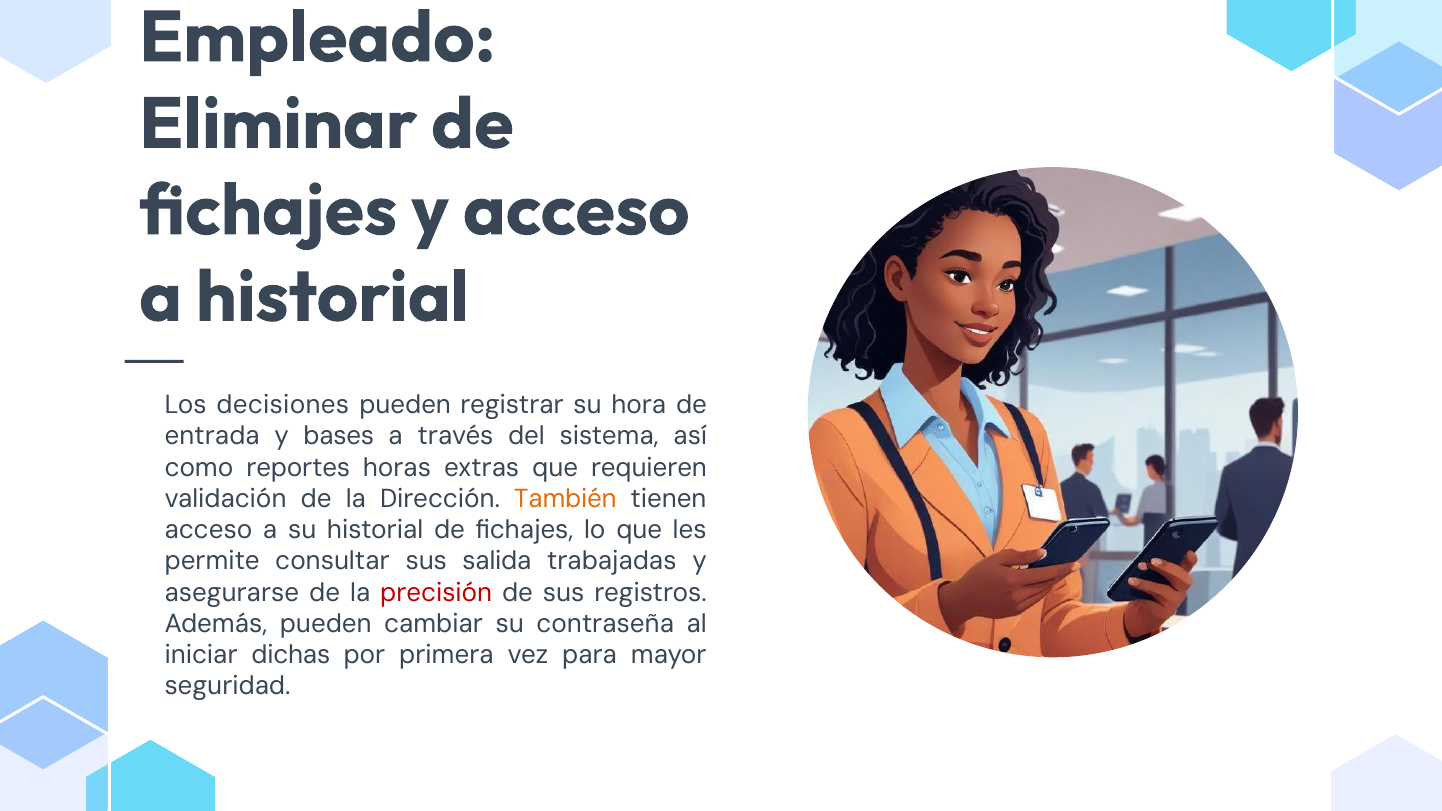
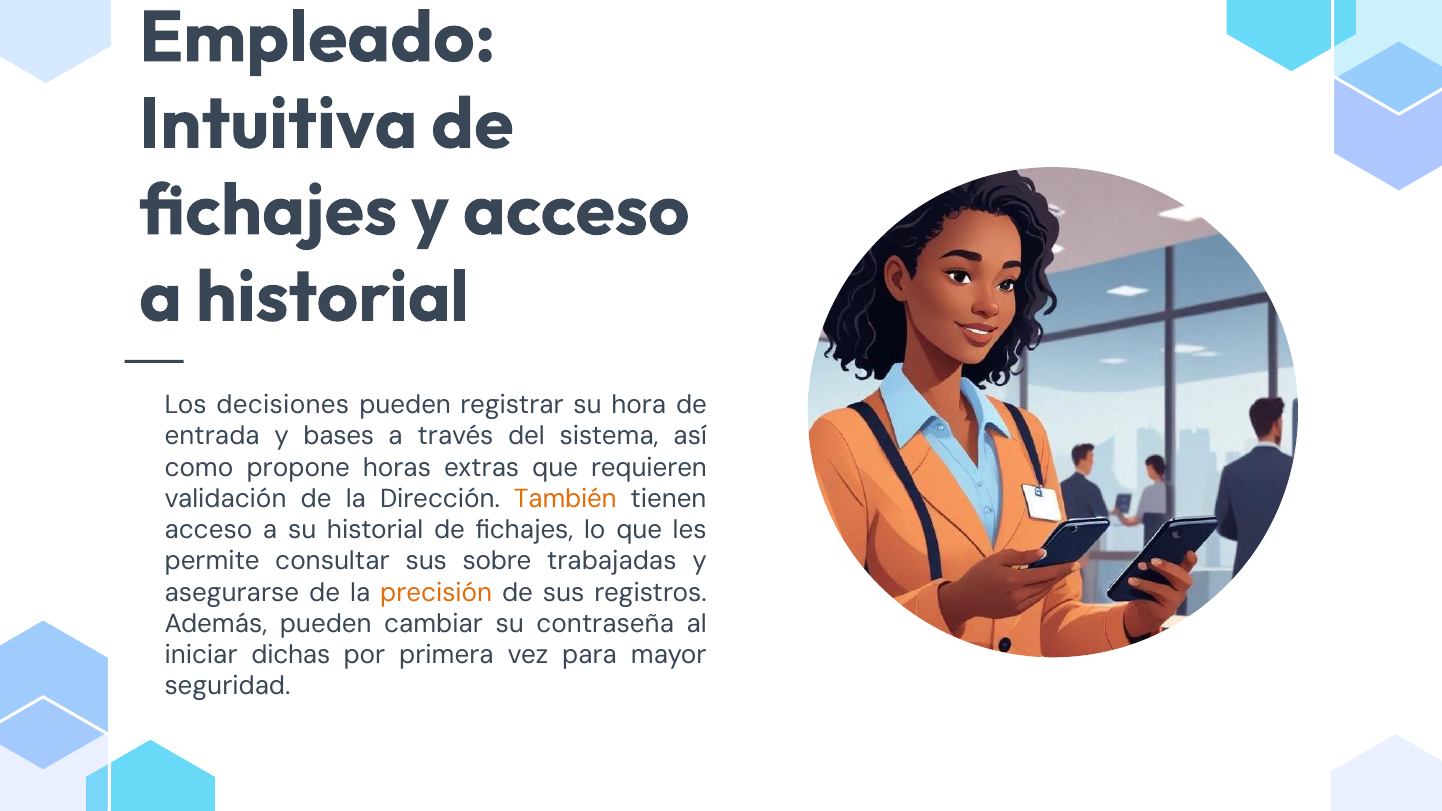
Eliminar: Eliminar -> Intuitiva
reportes: reportes -> propone
salida: salida -> sobre
precisión colour: red -> orange
